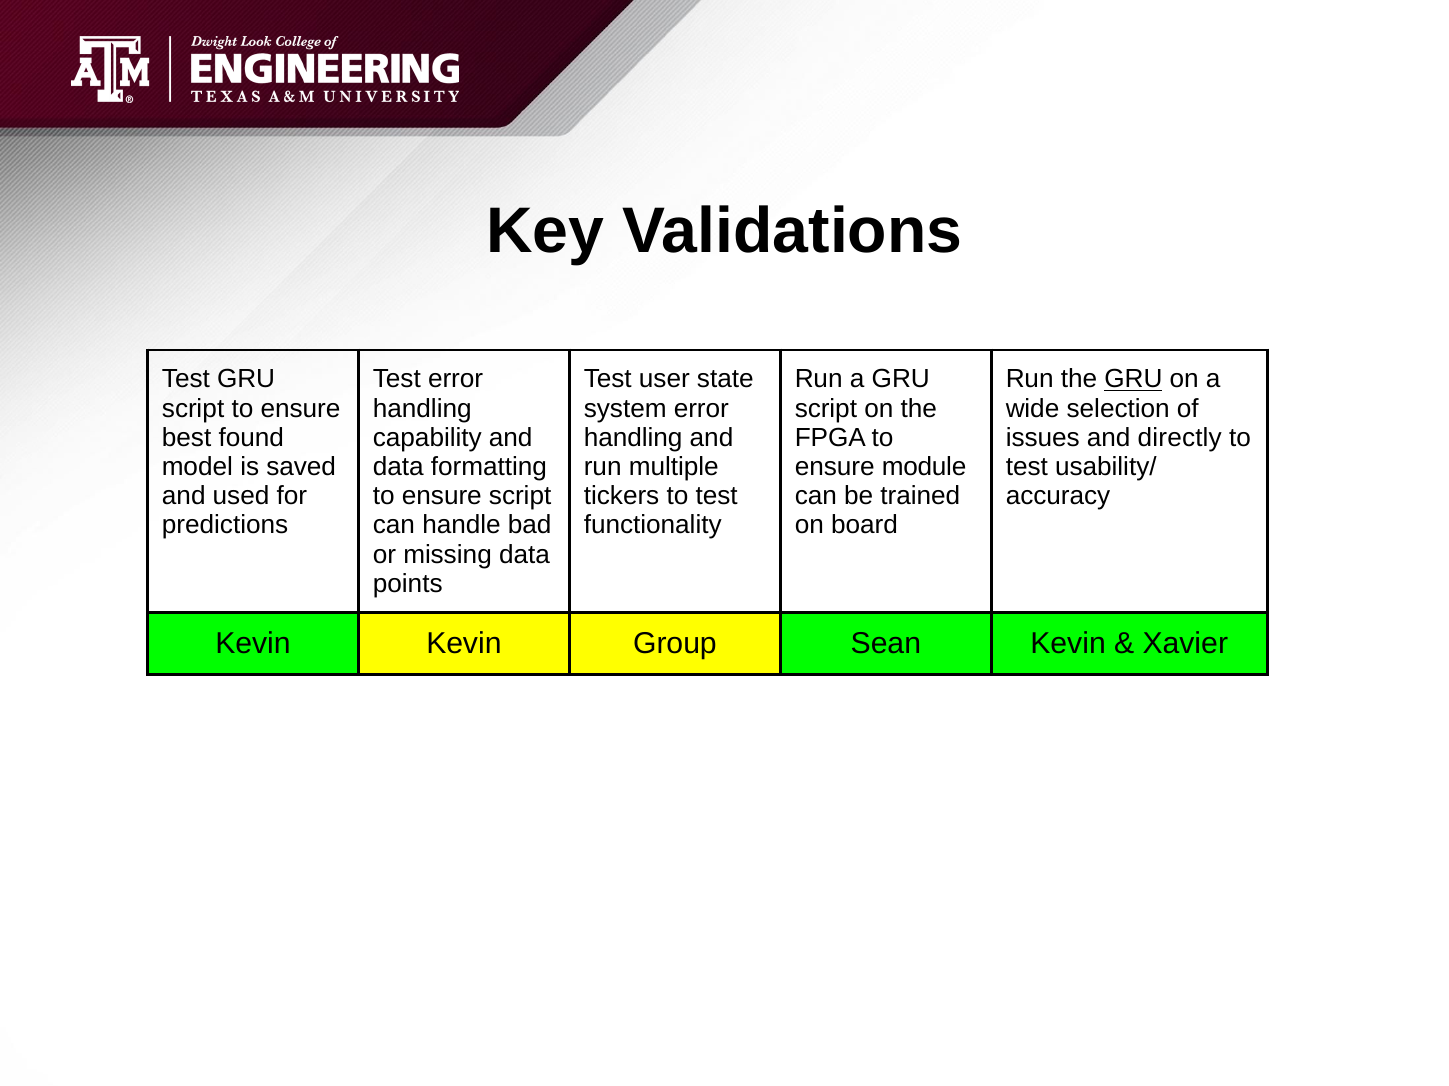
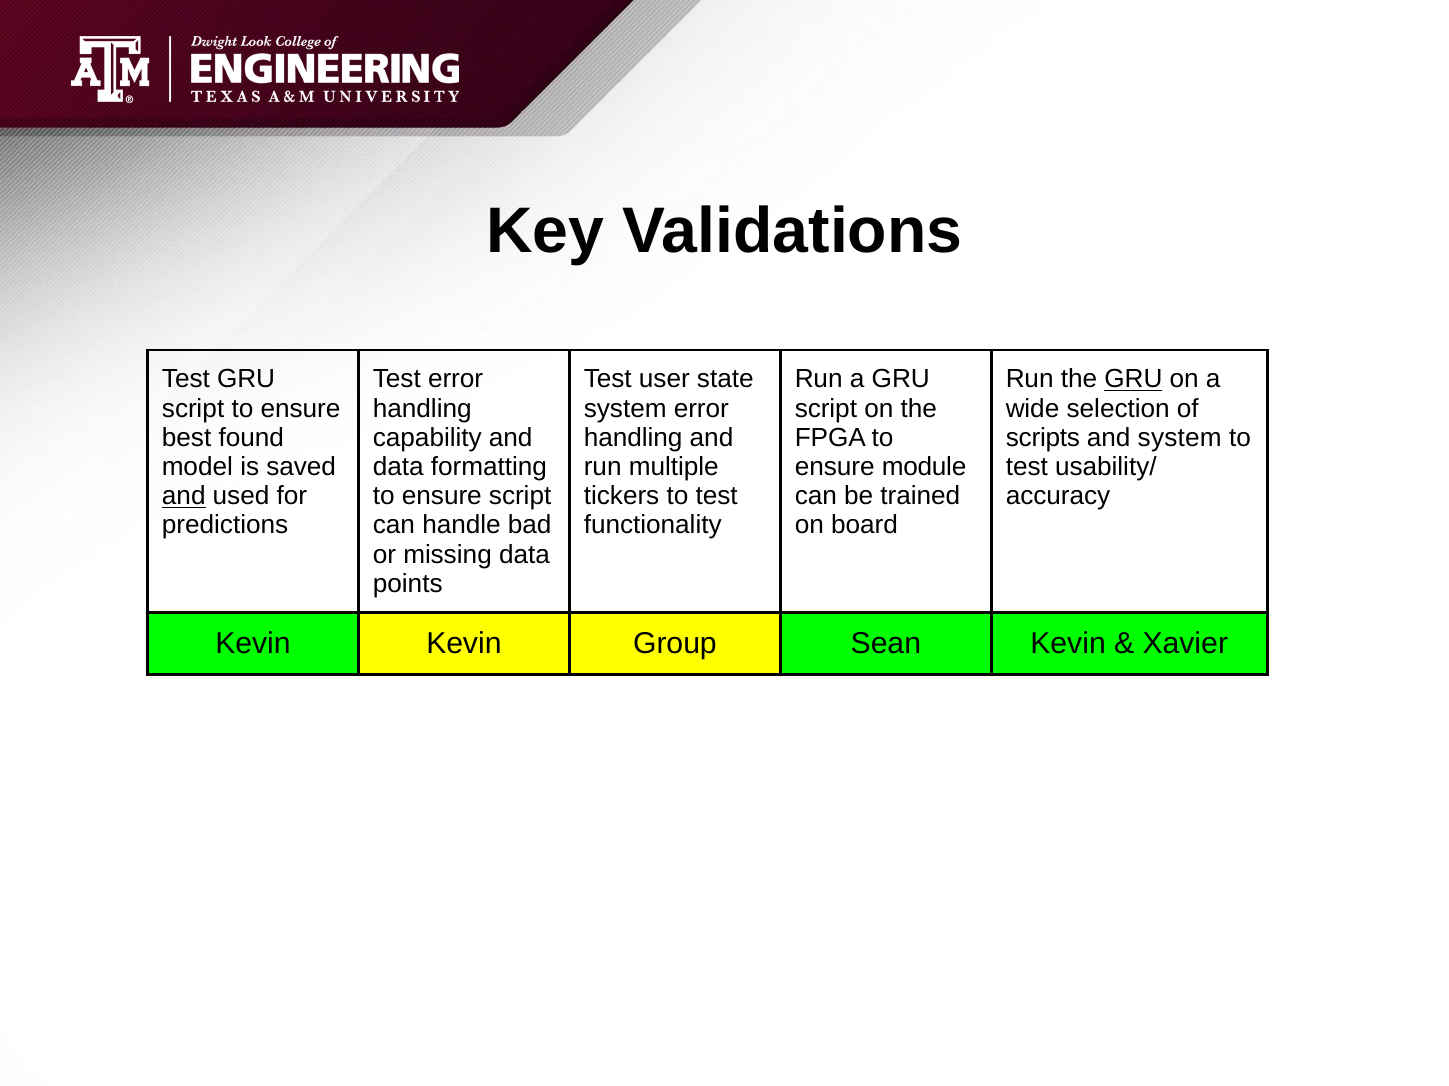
issues: issues -> scripts
and directly: directly -> system
and at (184, 496) underline: none -> present
